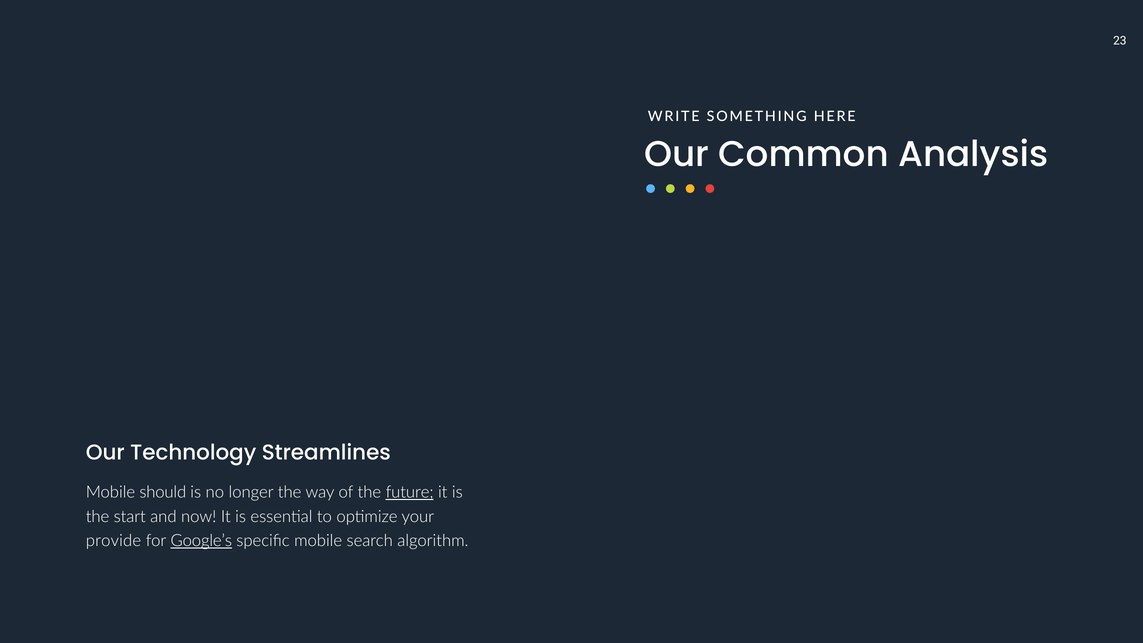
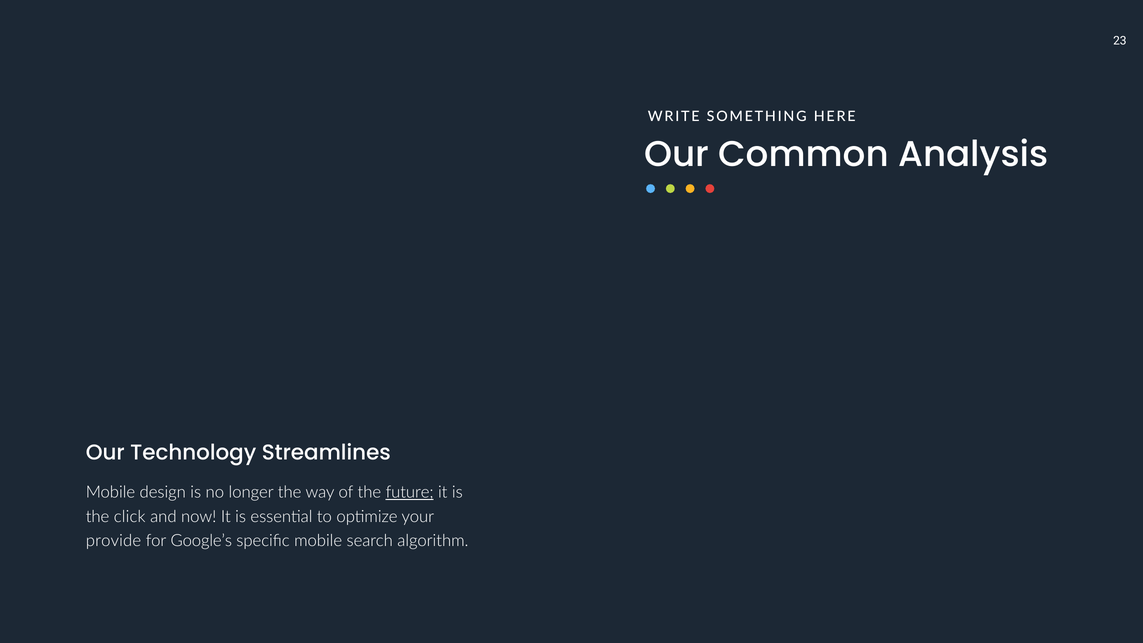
should: should -> design
start: start -> click
Google’s underline: present -> none
